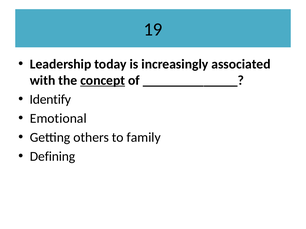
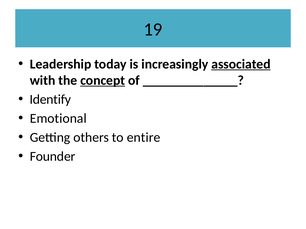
associated underline: none -> present
family: family -> entire
Defining: Defining -> Founder
